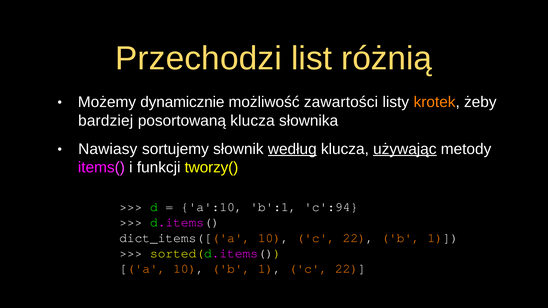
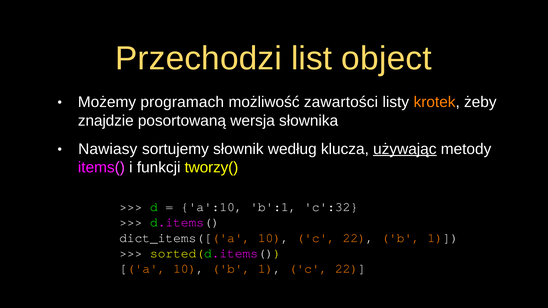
różnią: różnią -> object
dynamicznie: dynamicznie -> programach
bardziej: bardziej -> znajdzie
posortowaną klucza: klucza -> wersja
według underline: present -> none
c':94: c':94 -> c':32
